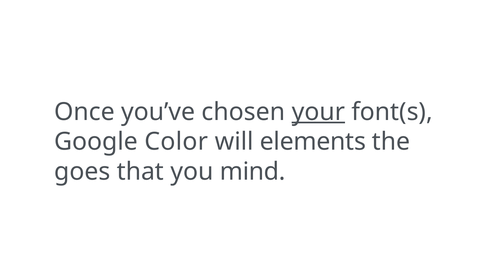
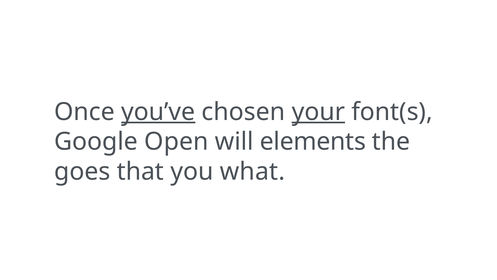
you’ve underline: none -> present
Color: Color -> Open
mind: mind -> what
